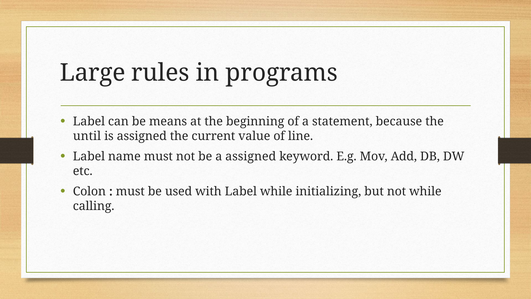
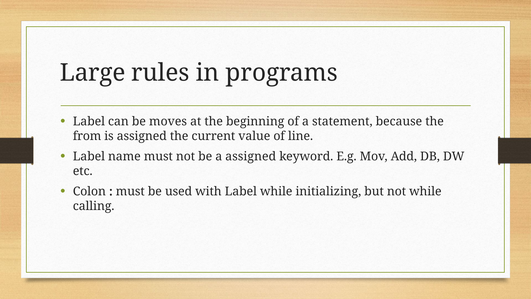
means: means -> moves
until: until -> from
